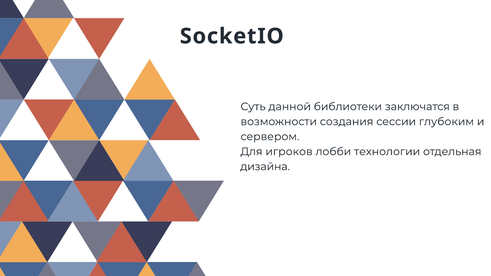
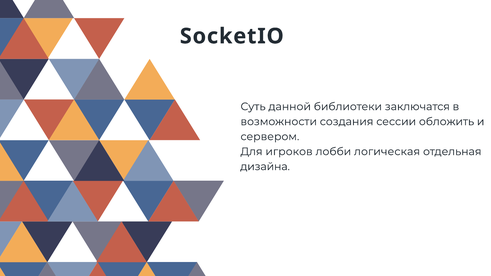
глубоким: глубоким -> обложить
технологии: технологии -> логическая
